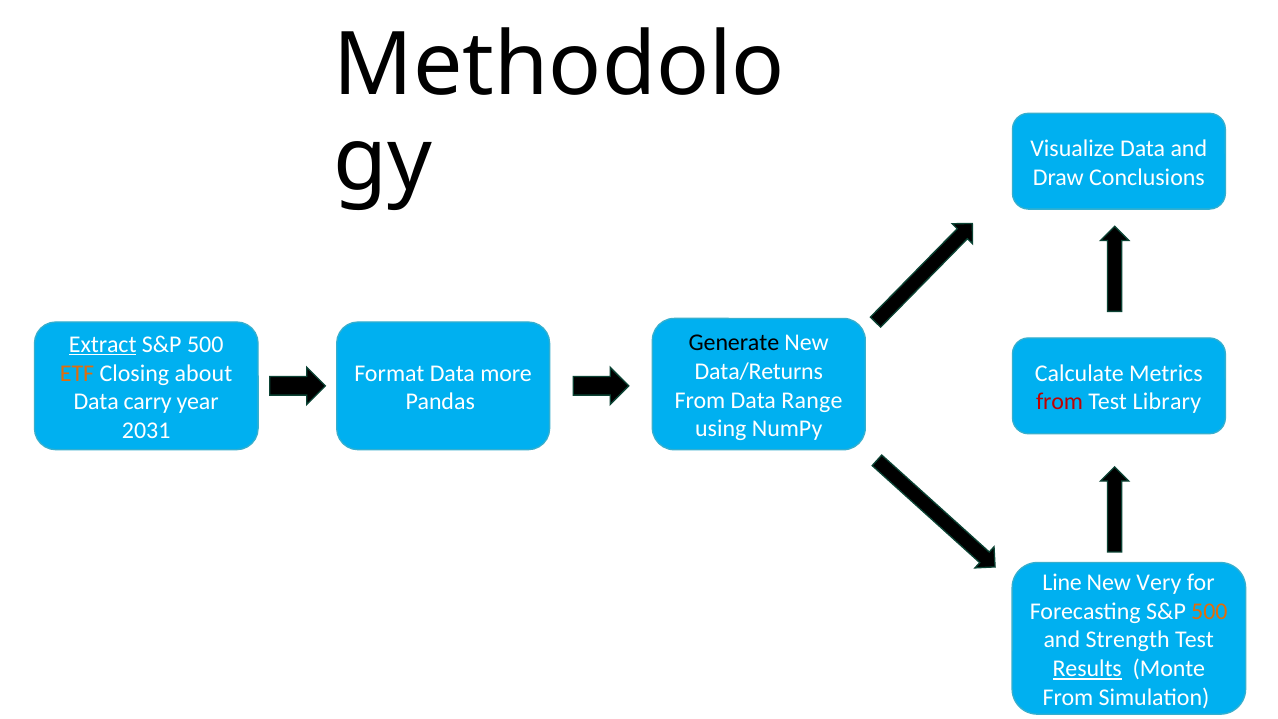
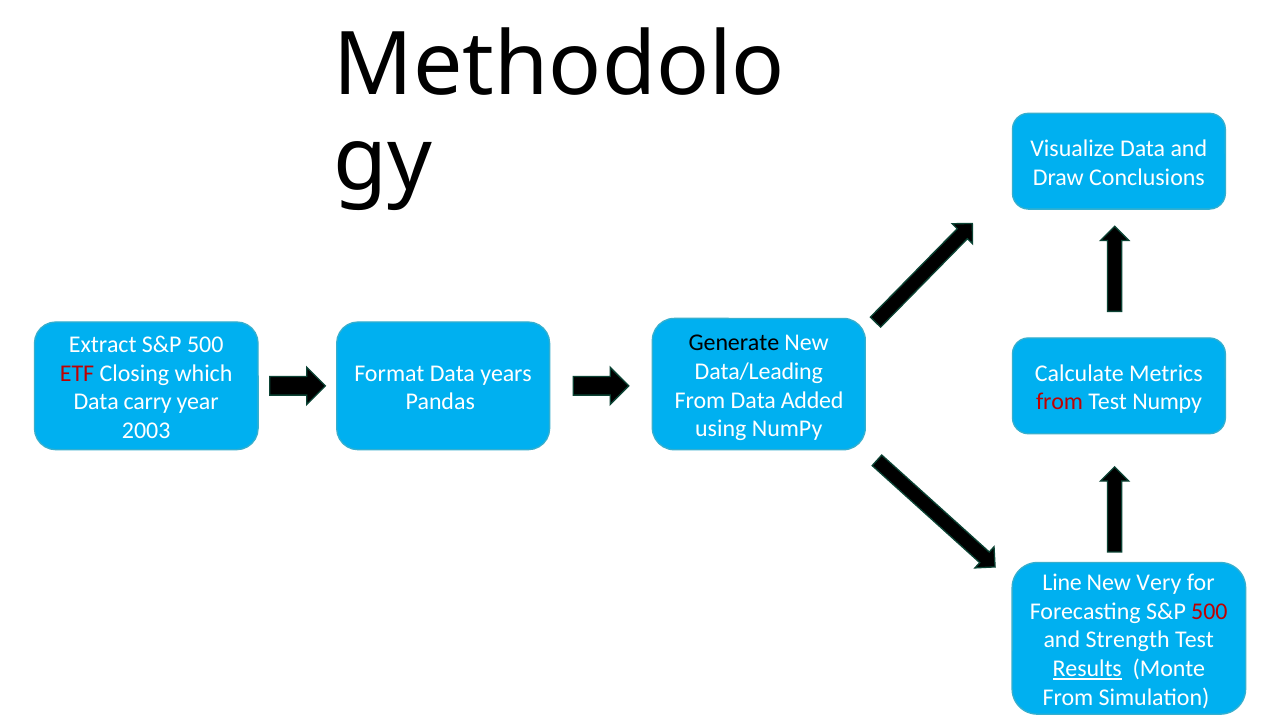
Extract underline: present -> none
Data/Returns: Data/Returns -> Data/Leading
ETF colour: orange -> red
about: about -> which
more: more -> years
Range: Range -> Added
Test Library: Library -> Numpy
2031: 2031 -> 2003
500 at (1209, 611) colour: orange -> red
